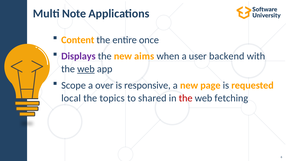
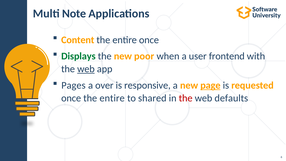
Displays colour: purple -> green
aims: aims -> poor
backend: backend -> frontend
Scope: Scope -> Pages
page underline: none -> present
local at (71, 98): local -> once
topics at (112, 98): topics -> entire
fetching: fetching -> defaults
